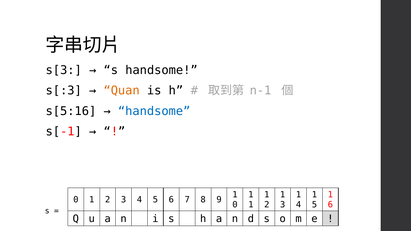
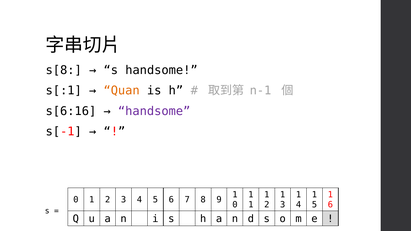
s[3: s[3 -> s[8
s[:3: s[:3 -> s[:1
s[5:16: s[5:16 -> s[6:16
handsome at (154, 111) colour: blue -> purple
